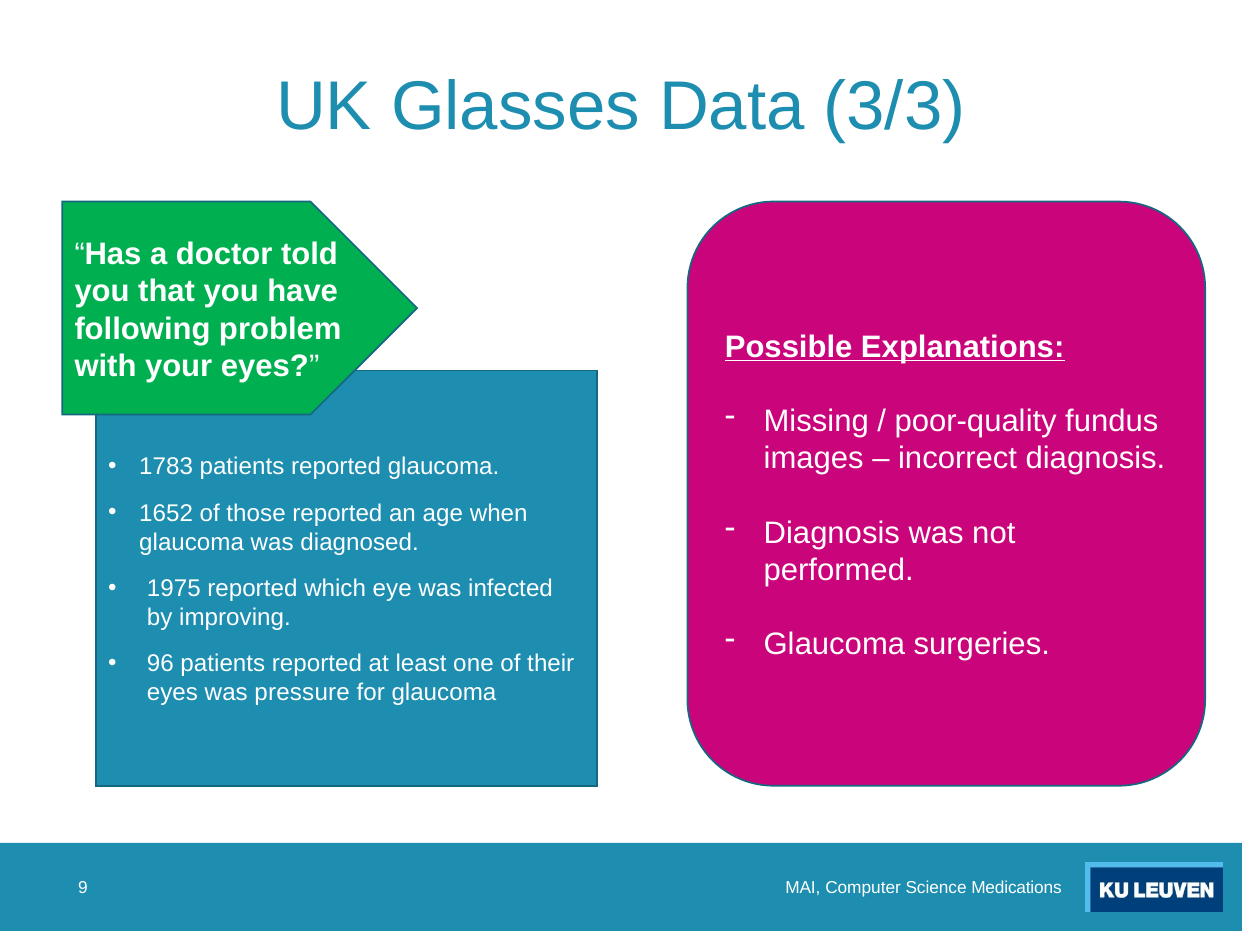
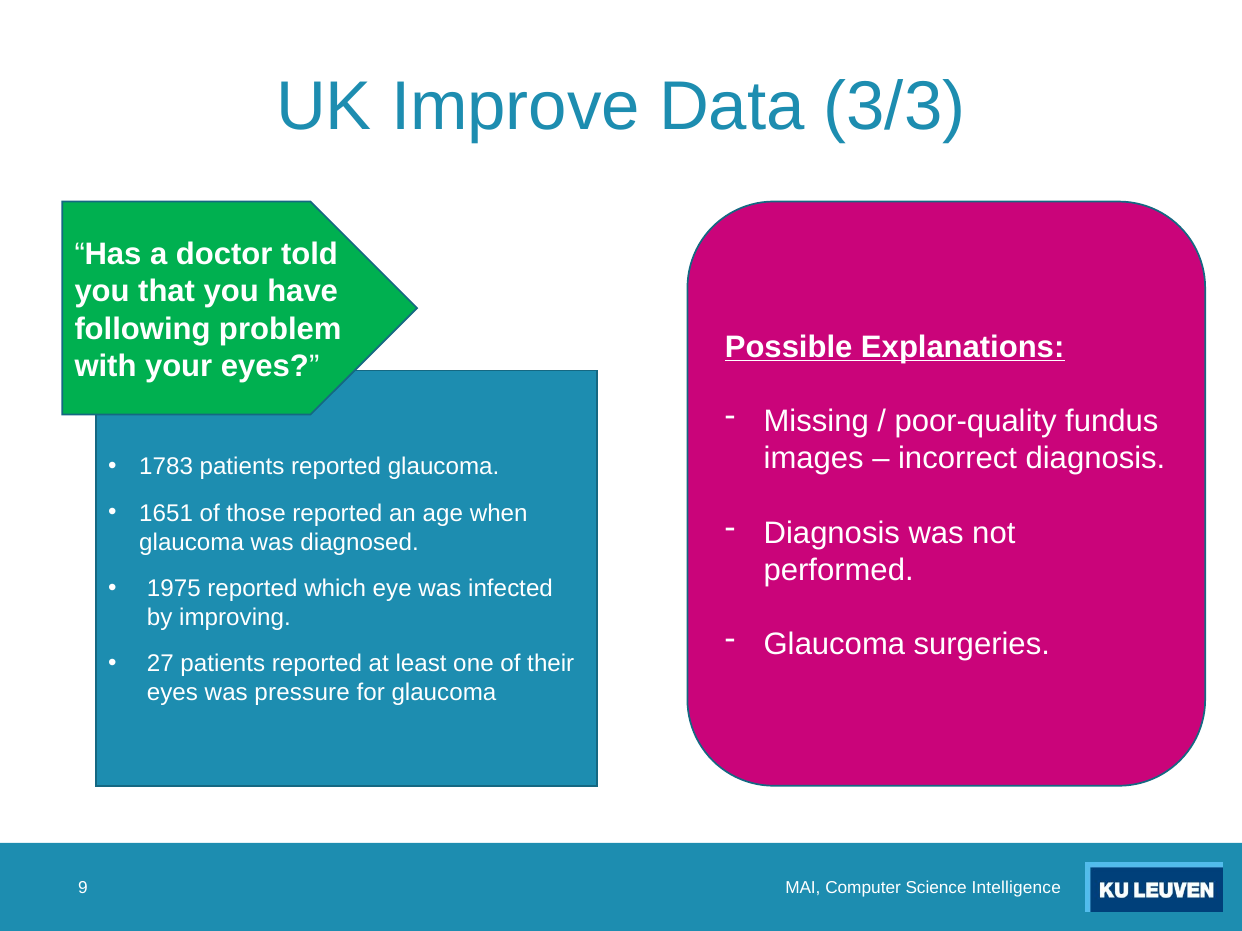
Glasses: Glasses -> Improve
1652: 1652 -> 1651
96: 96 -> 27
Medications: Medications -> Intelligence
